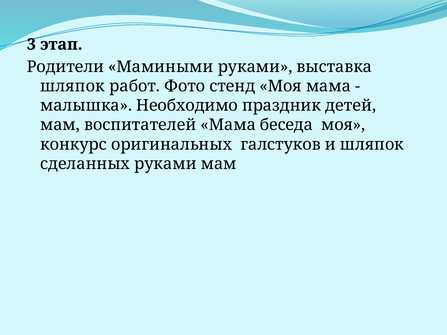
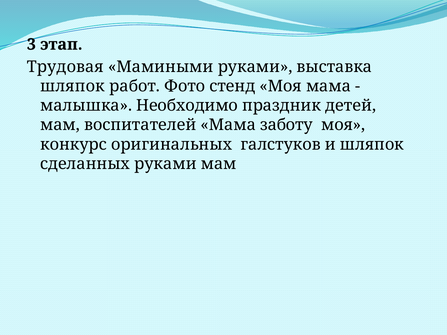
Родители: Родители -> Трудовая
беседа: беседа -> заботу
